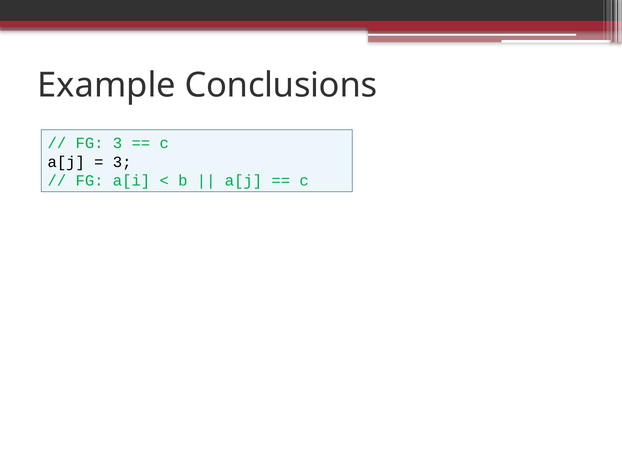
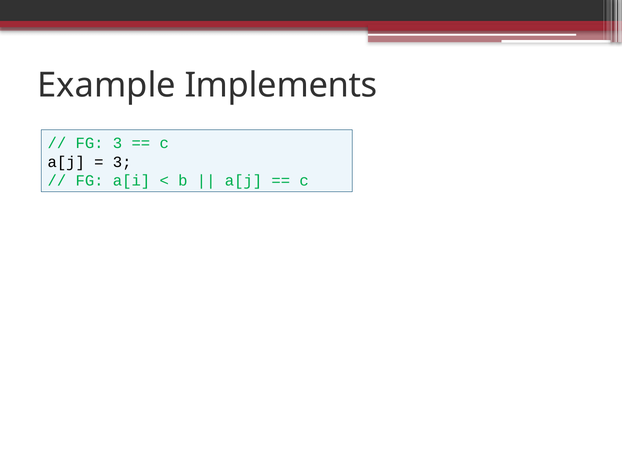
Conclusions: Conclusions -> Implements
